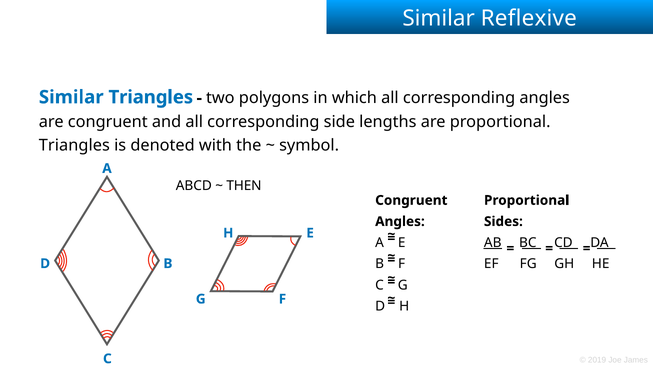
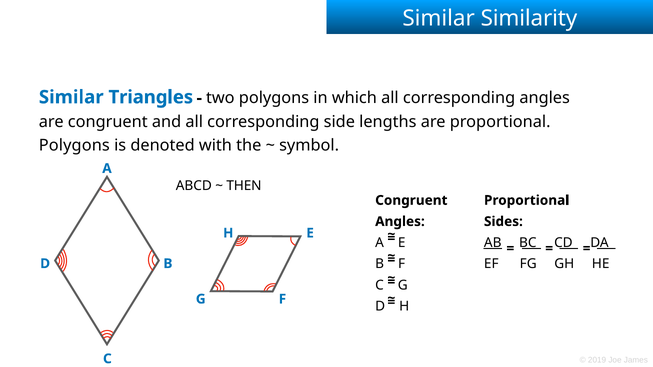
Reflexive: Reflexive -> Similarity
Triangles at (74, 146): Triangles -> Polygons
